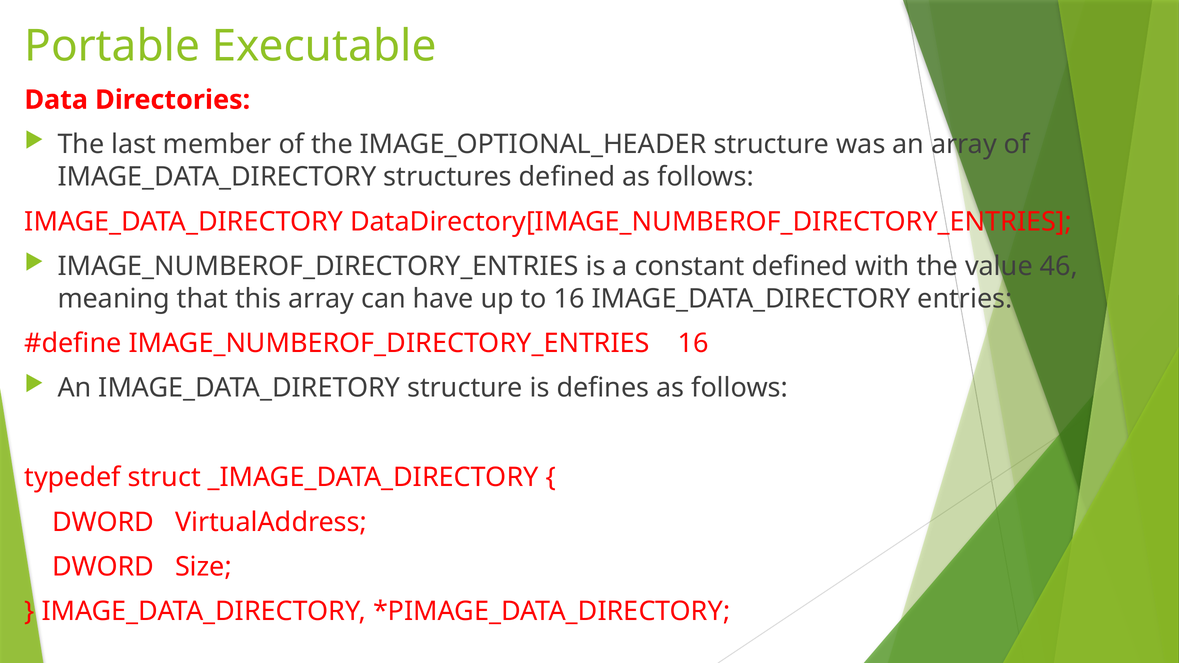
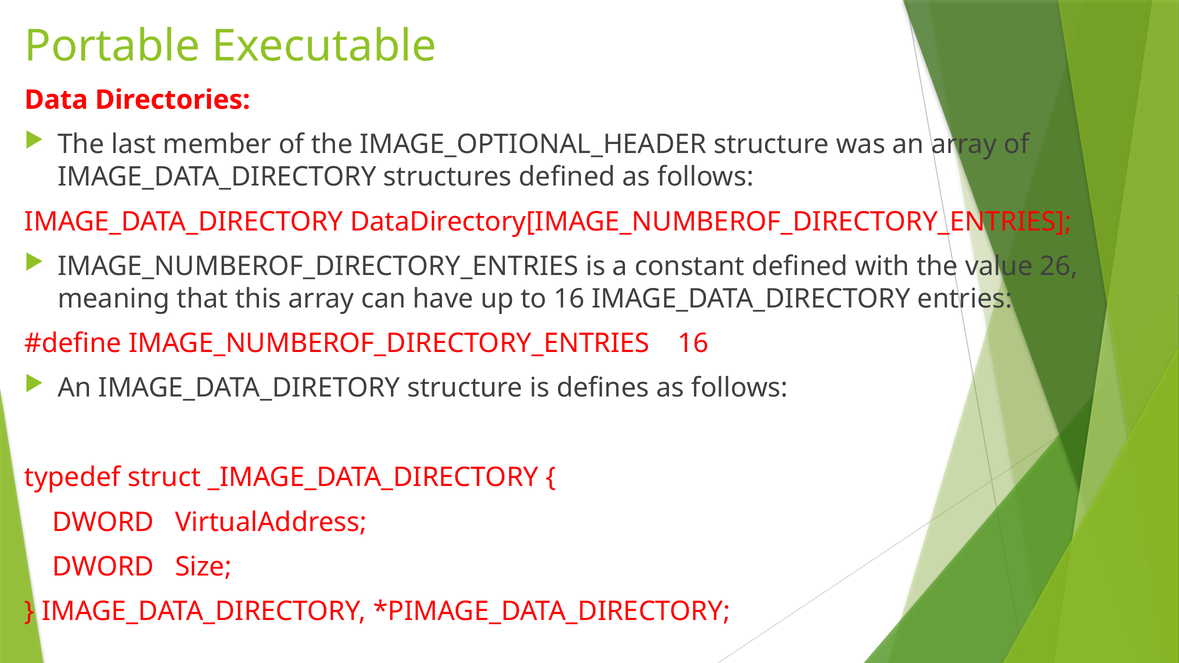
46: 46 -> 26
